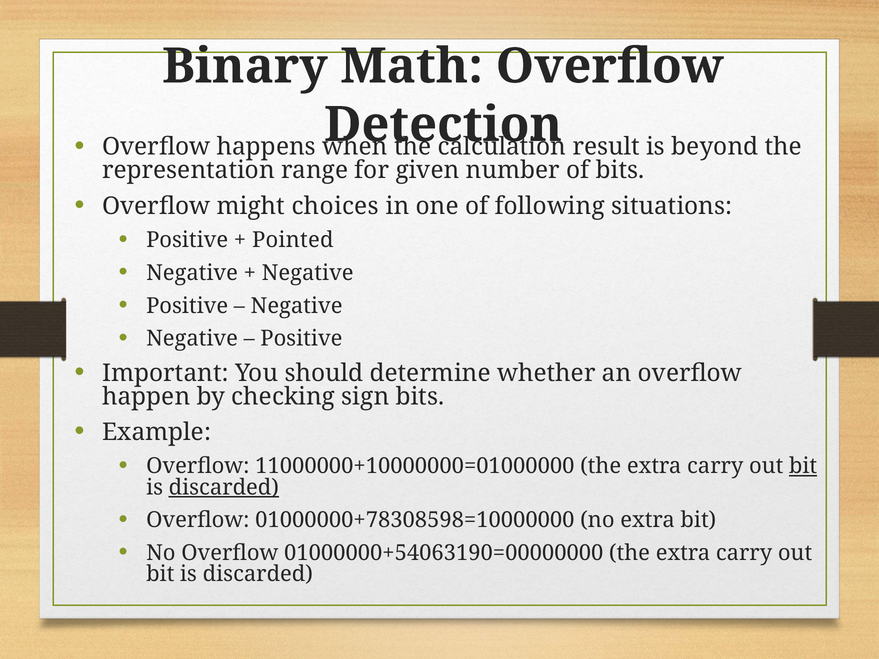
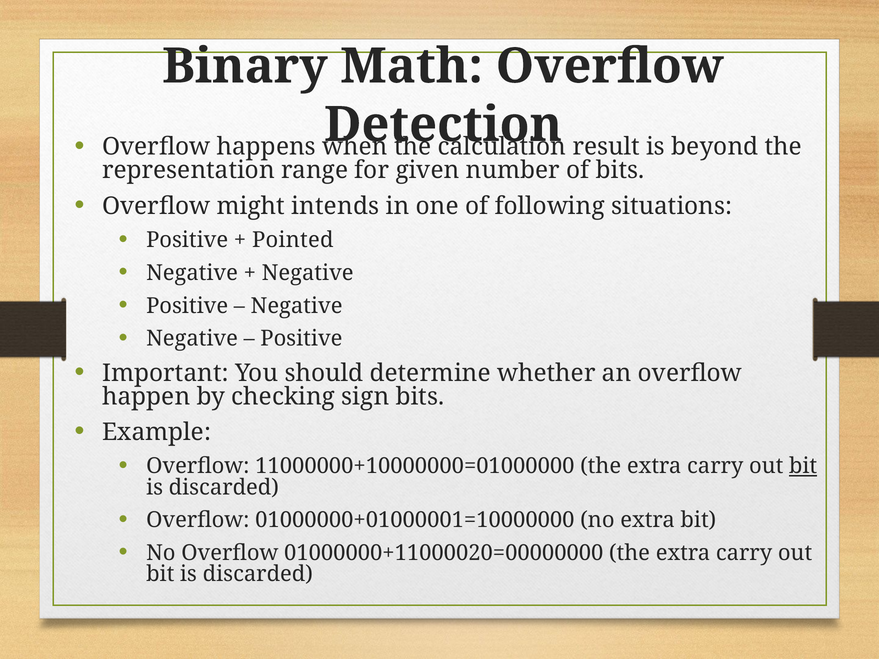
choices: choices -> intends
discarded at (224, 488) underline: present -> none
01000000+78308598=10000000: 01000000+78308598=10000000 -> 01000000+01000001=10000000
01000000+54063190=00000000: 01000000+54063190=00000000 -> 01000000+11000020=00000000
